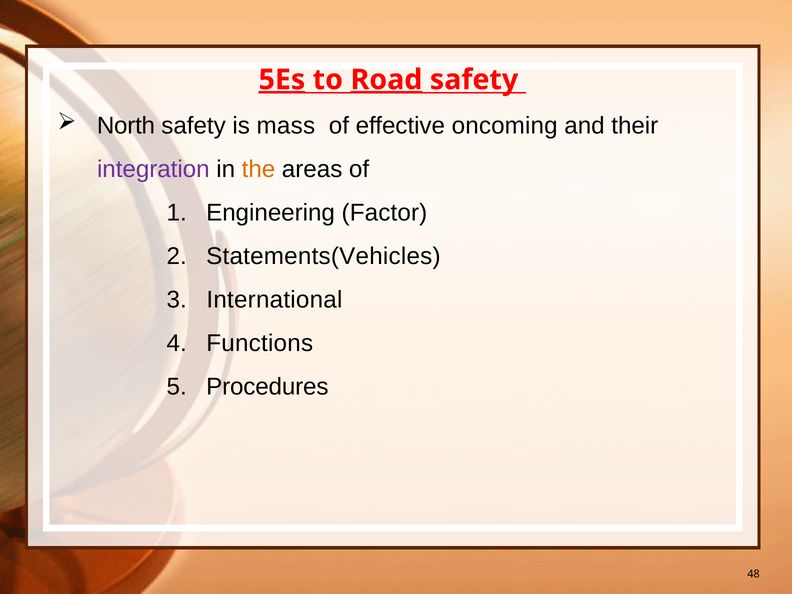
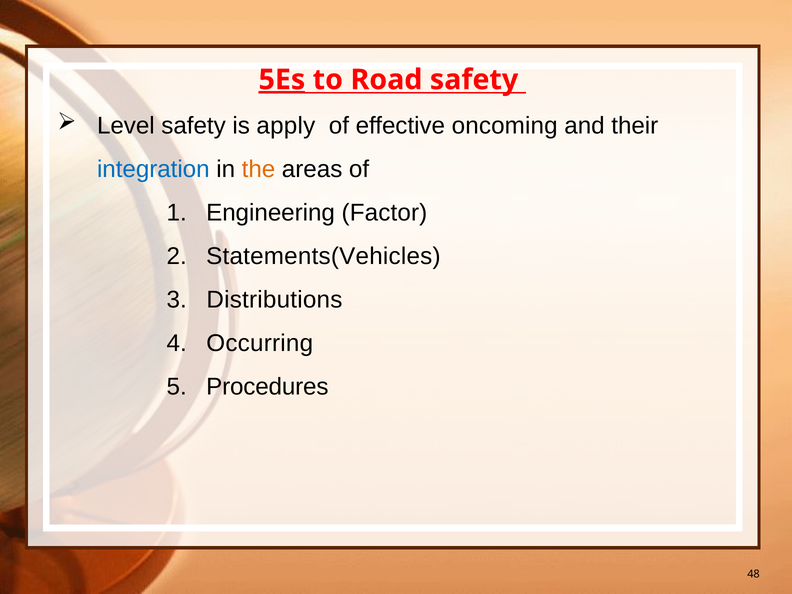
Road underline: present -> none
North: North -> Level
mass: mass -> apply
integration colour: purple -> blue
International: International -> Distributions
Functions: Functions -> Occurring
